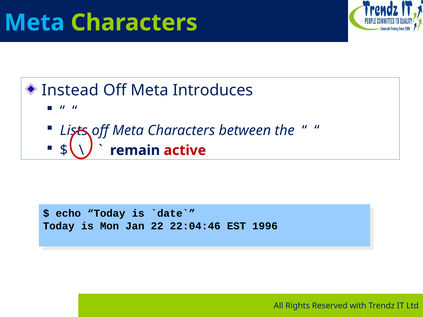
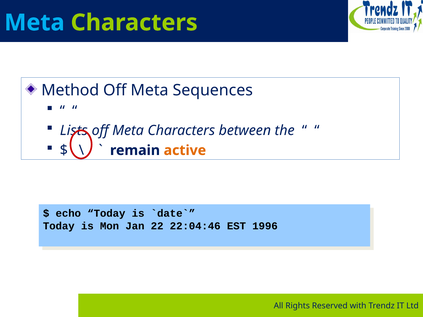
Instead: Instead -> Method
Introduces: Introduces -> Sequences
active colour: red -> orange
